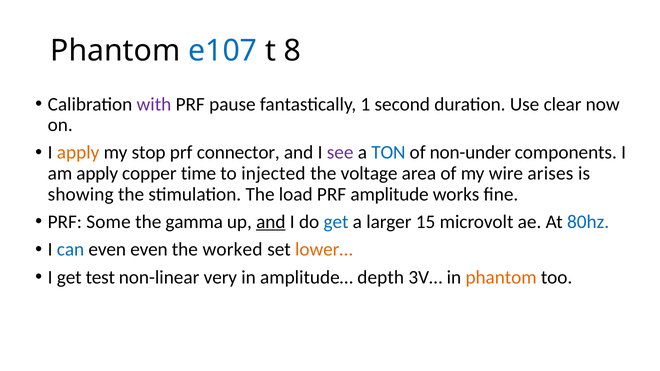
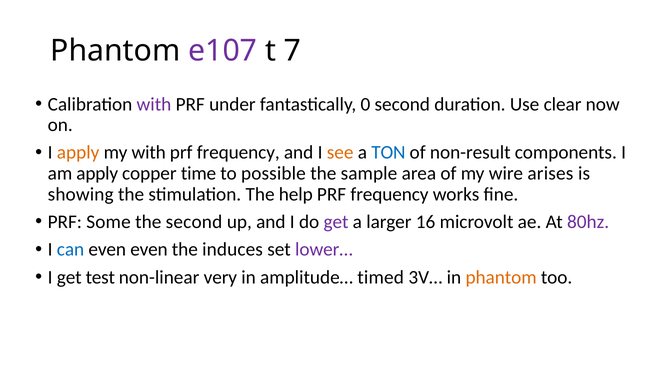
e107 colour: blue -> purple
8: 8 -> 7
pause: pause -> under
1: 1 -> 0
my stop: stop -> with
connector at (238, 153): connector -> frequency
see colour: purple -> orange
non-under: non-under -> non-result
injected: injected -> possible
voltage: voltage -> sample
load: load -> help
amplitude at (390, 194): amplitude -> frequency
the gamma: gamma -> second
and at (271, 222) underline: present -> none
get at (336, 222) colour: blue -> purple
15: 15 -> 16
80hz colour: blue -> purple
worked: worked -> induces
lower… colour: orange -> purple
depth: depth -> timed
